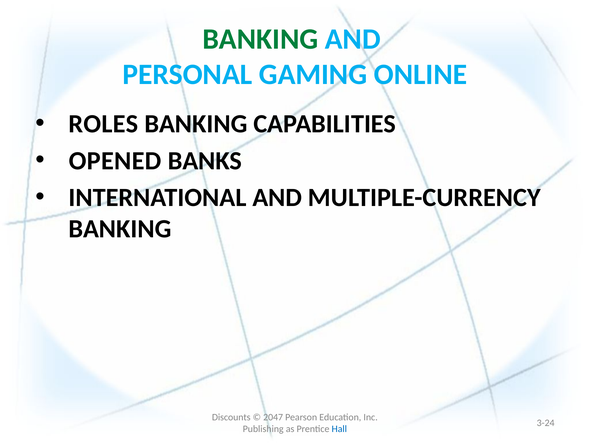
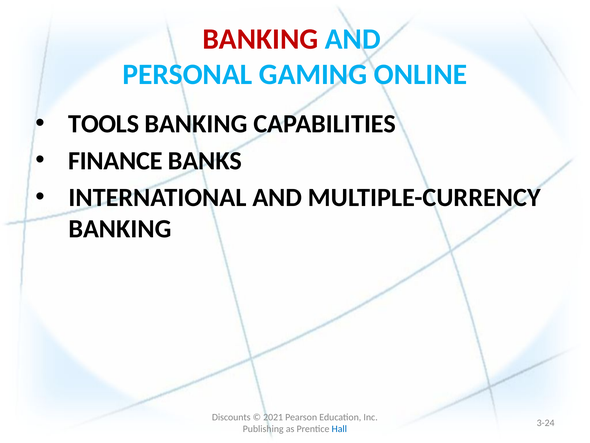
BANKING at (260, 39) colour: green -> red
ROLES: ROLES -> TOOLS
OPENED: OPENED -> FINANCE
2047: 2047 -> 2021
